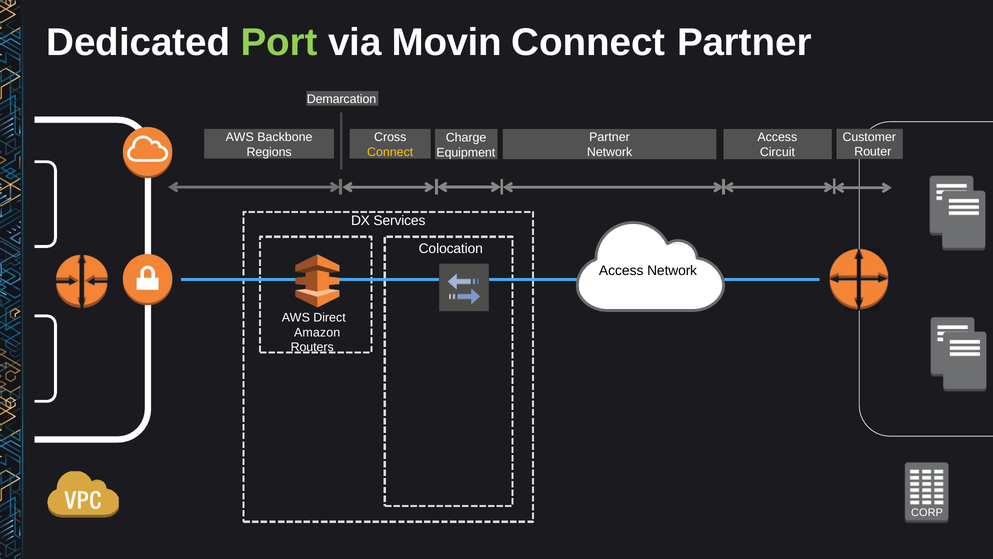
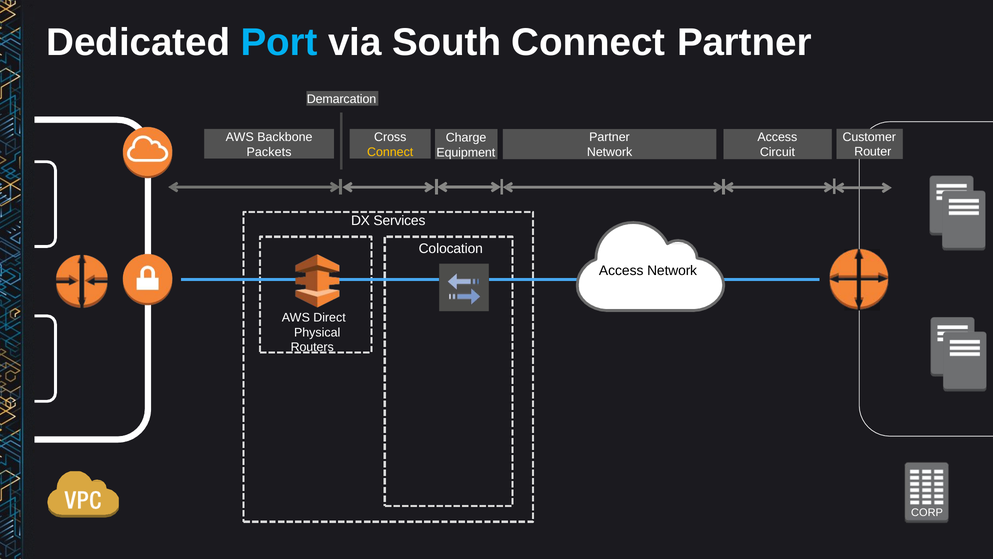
Port colour: light green -> light blue
Movin: Movin -> South
Regions: Regions -> Packets
Amazon: Amazon -> Physical
